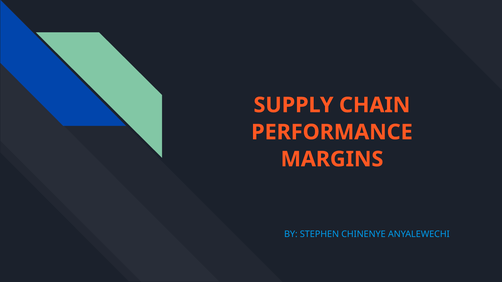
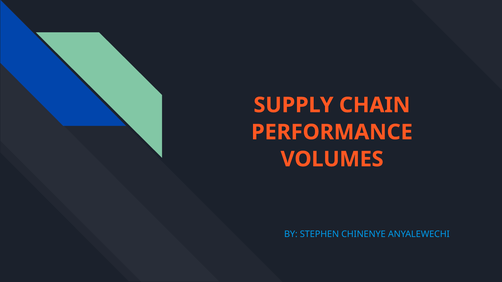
MARGINS: MARGINS -> VOLUMES
